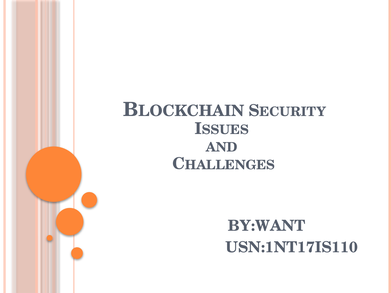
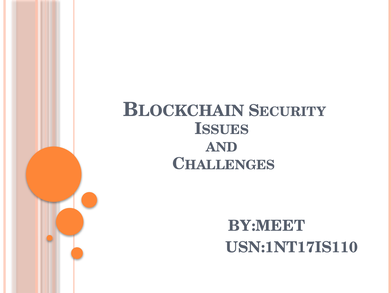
BY:WANT: BY:WANT -> BY:MEET
